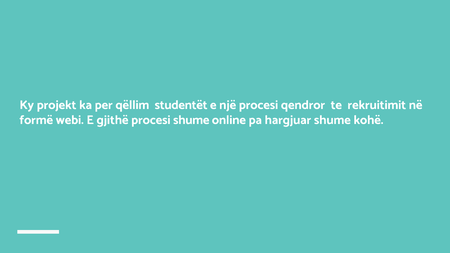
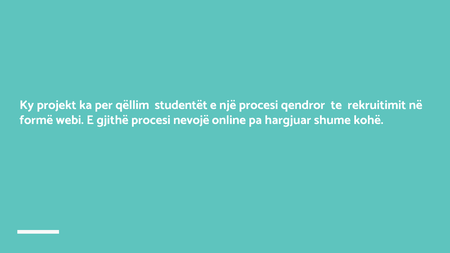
procesi shume: shume -> nevojë
